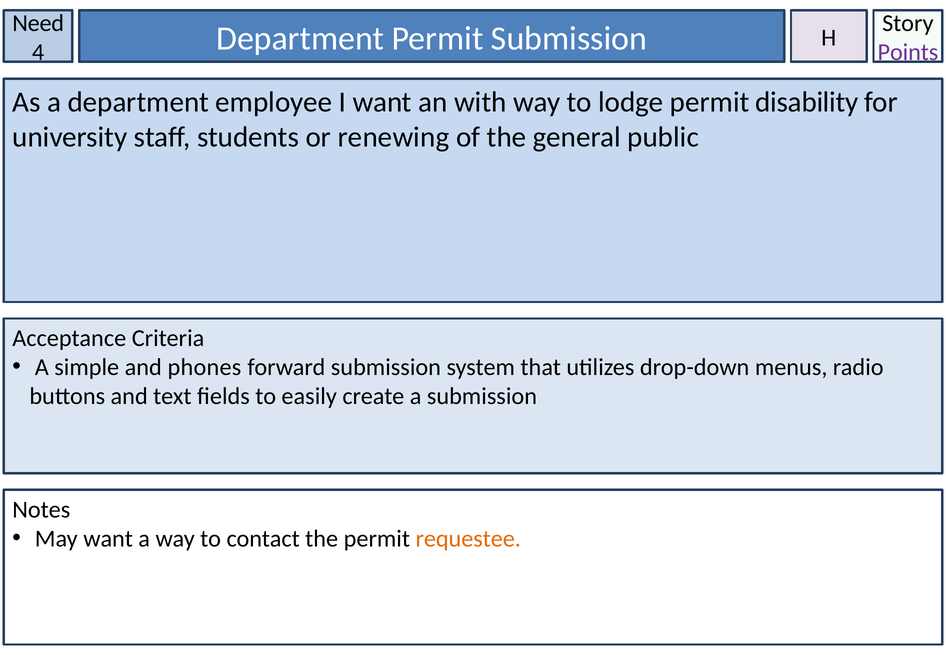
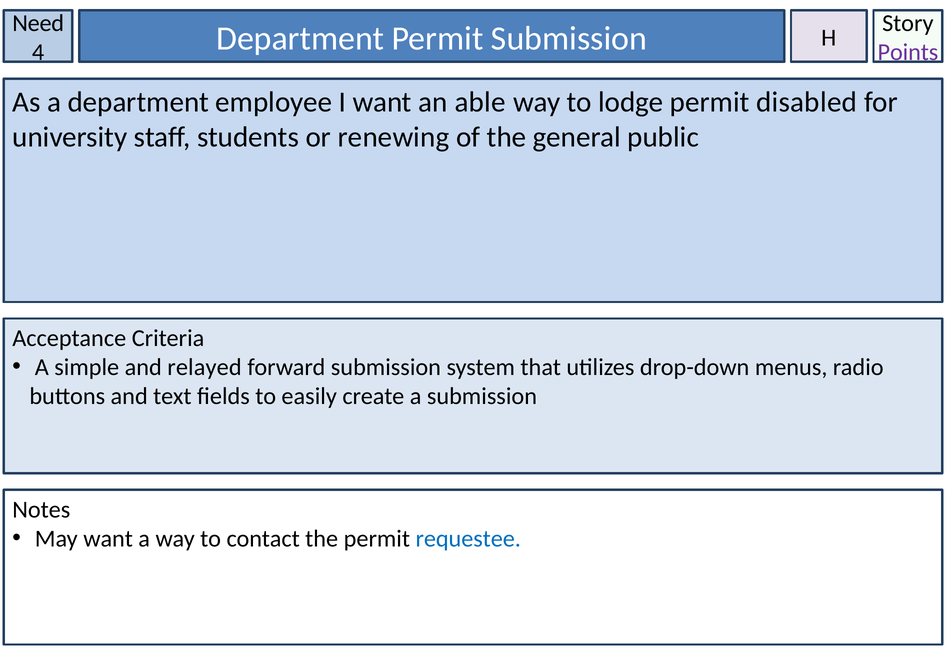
with: with -> able
disability: disability -> disabled
phones: phones -> relayed
requestee colour: orange -> blue
